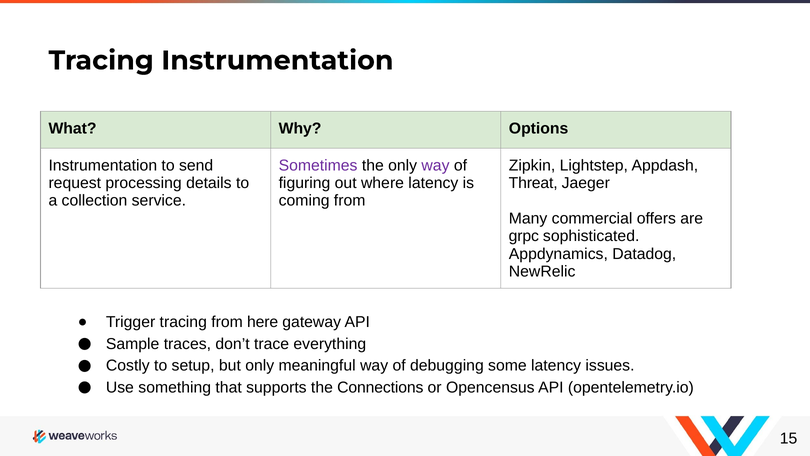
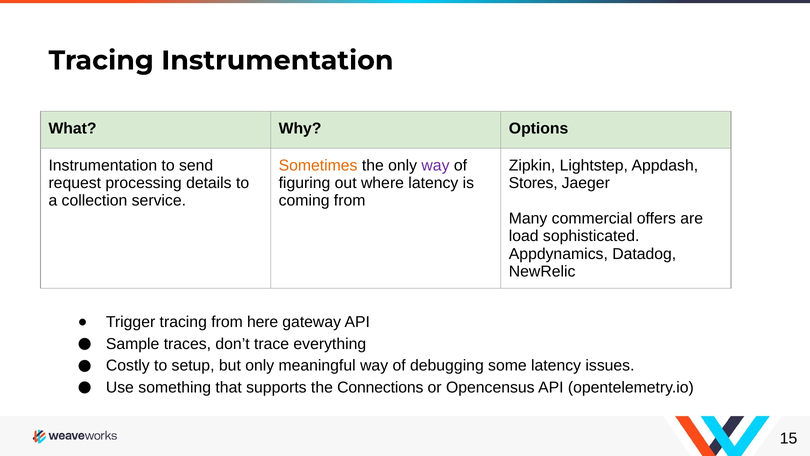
Sometimes colour: purple -> orange
Threat: Threat -> Stores
grpc: grpc -> load
